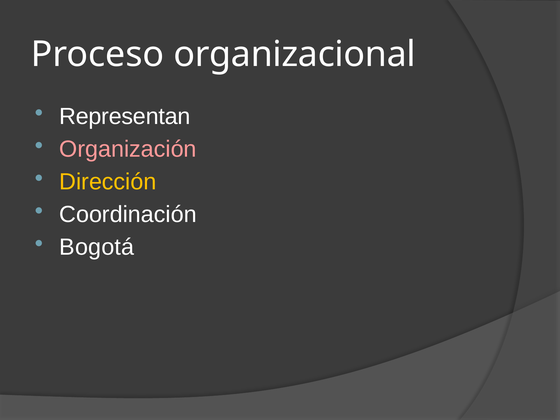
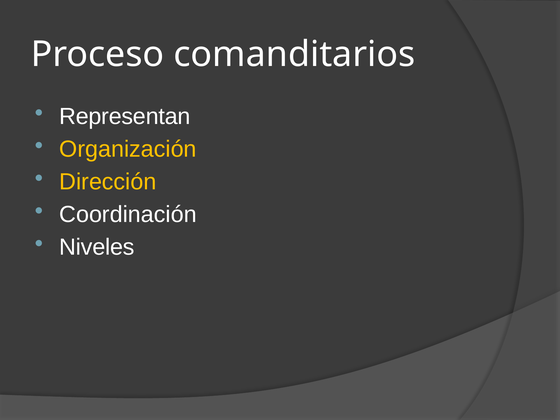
organizacional: organizacional -> comanditarios
Organización colour: pink -> yellow
Bogotá: Bogotá -> Niveles
